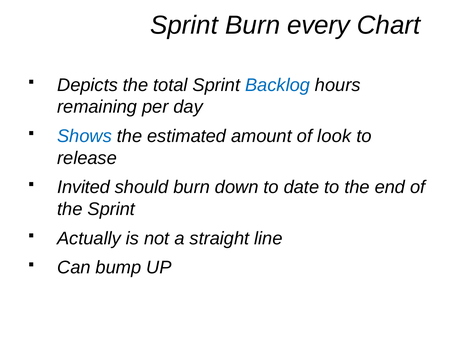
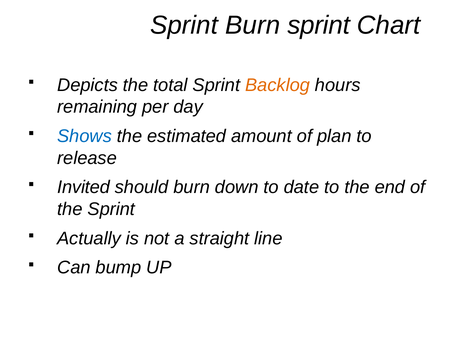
Burn every: every -> sprint
Backlog colour: blue -> orange
look: look -> plan
